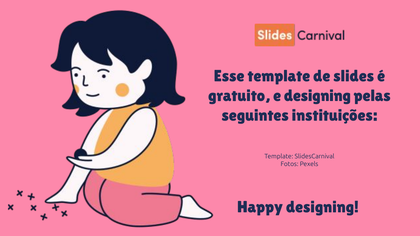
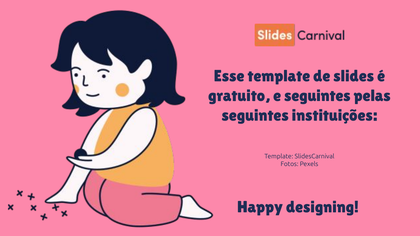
e designing: designing -> seguintes
